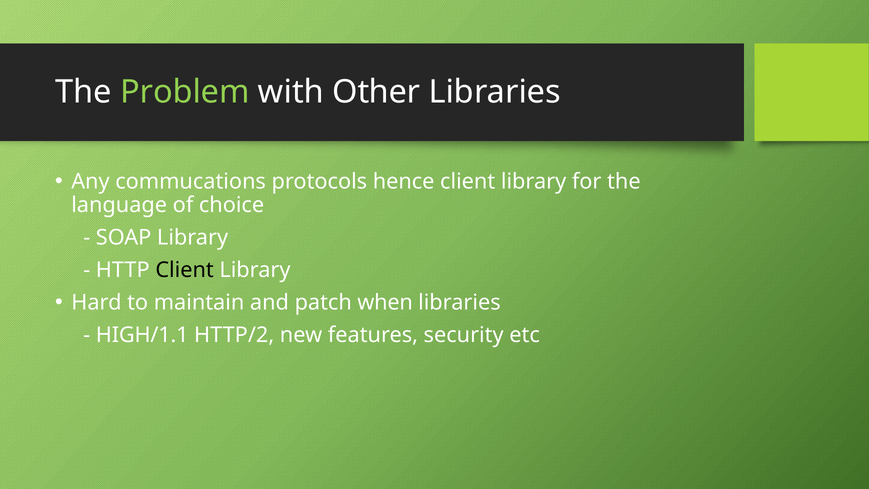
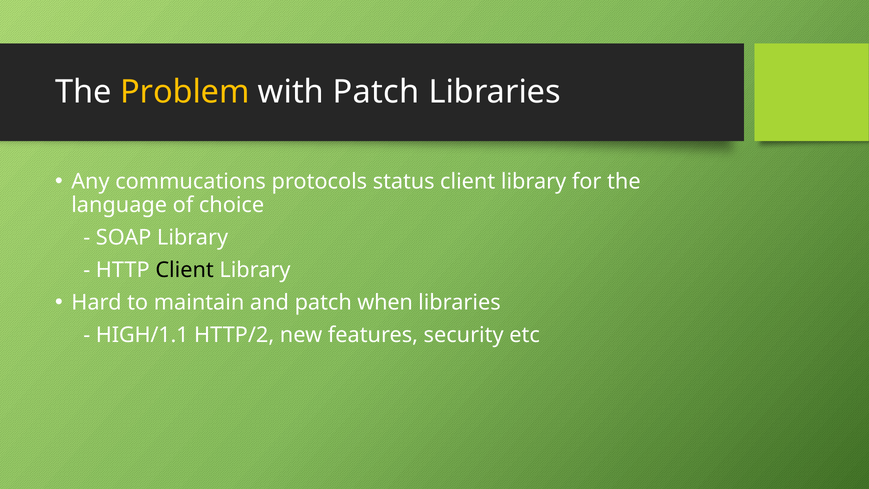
Problem colour: light green -> yellow
with Other: Other -> Patch
hence: hence -> status
